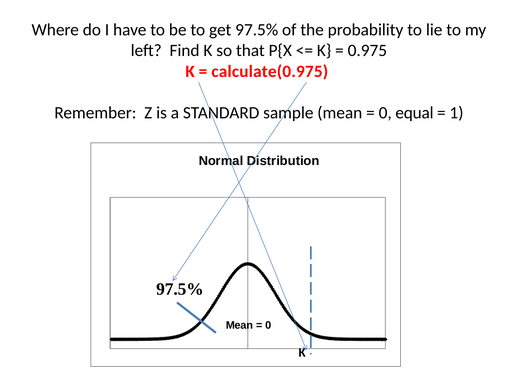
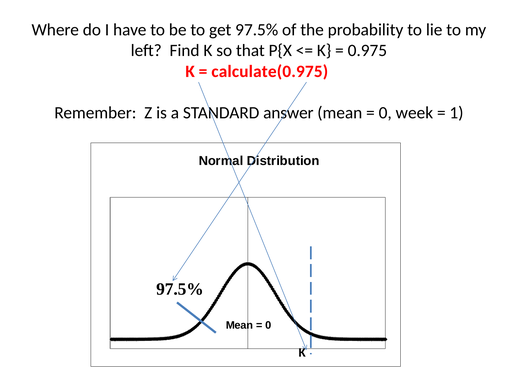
sample: sample -> answer
equal: equal -> week
